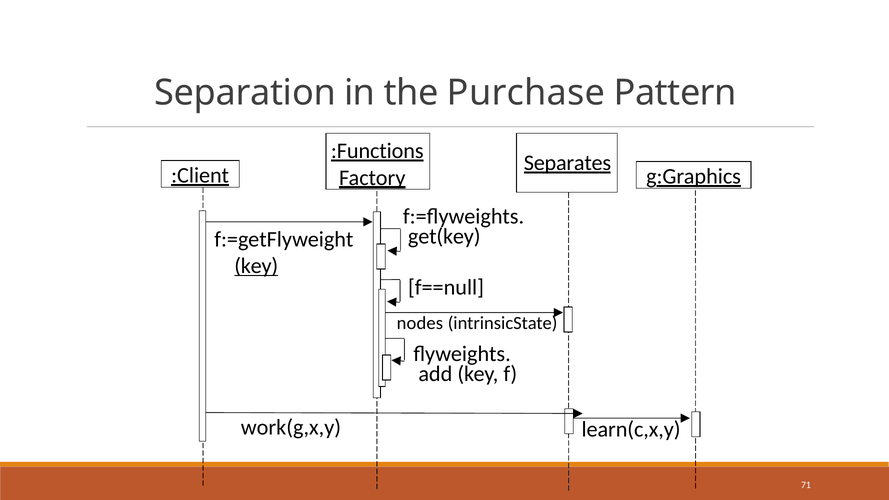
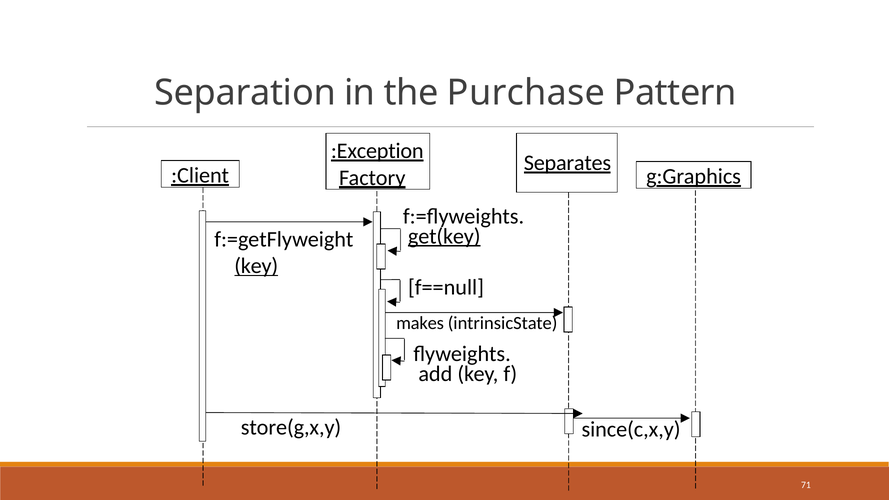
:Functions: :Functions -> :Exception
get(key underline: none -> present
nodes: nodes -> makes
work(g,x,y: work(g,x,y -> store(g,x,y
learn(c,x,y: learn(c,x,y -> since(c,x,y
